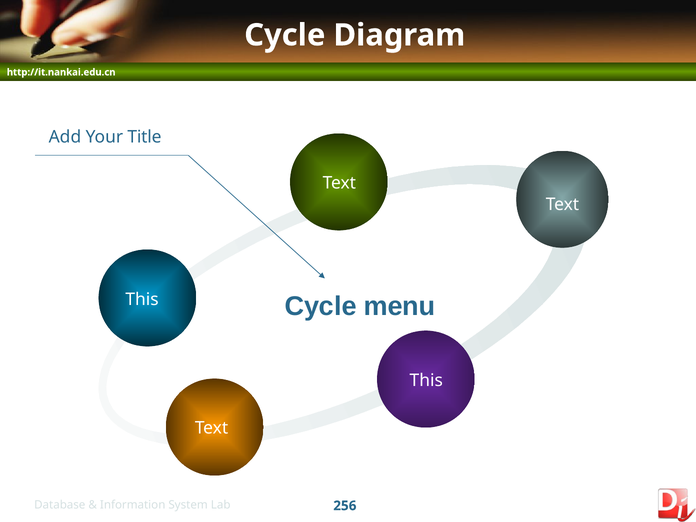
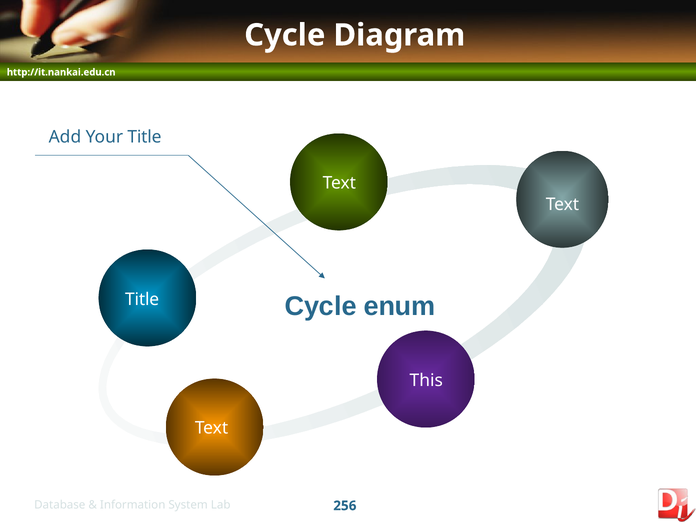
menu: menu -> enum
This at (142, 299): This -> Title
